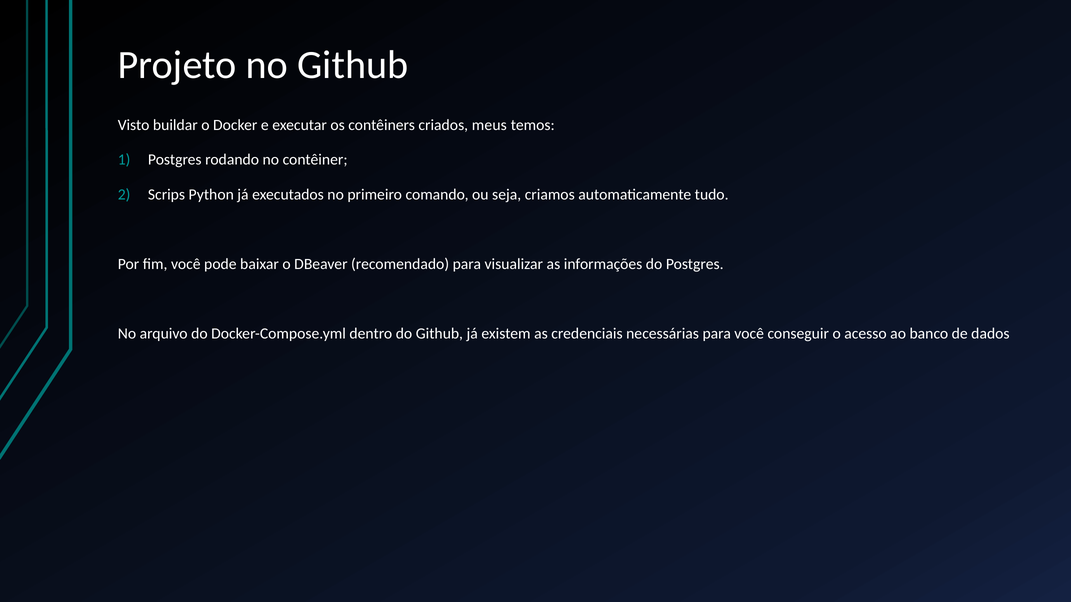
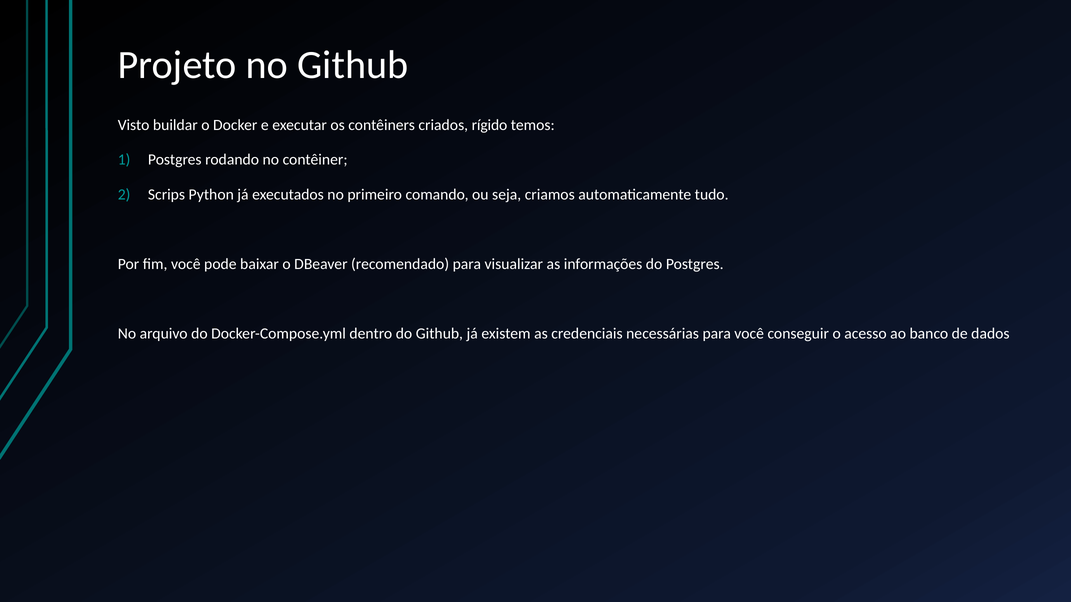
meus: meus -> rígido
